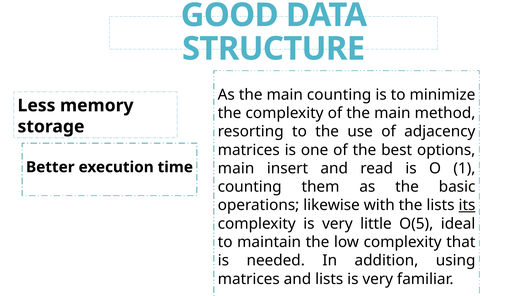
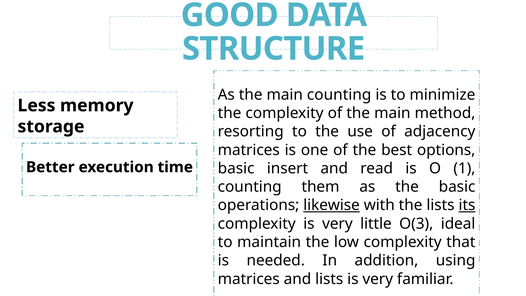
main at (236, 168): main -> basic
likewise underline: none -> present
O(5: O(5 -> O(3
